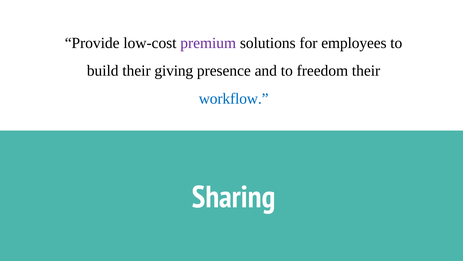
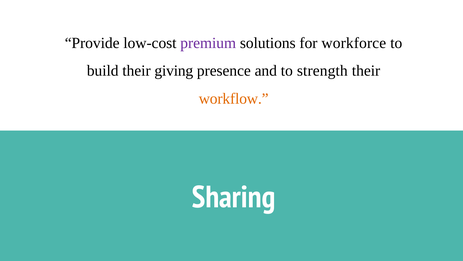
employees: employees -> workforce
freedom: freedom -> strength
workflow colour: blue -> orange
